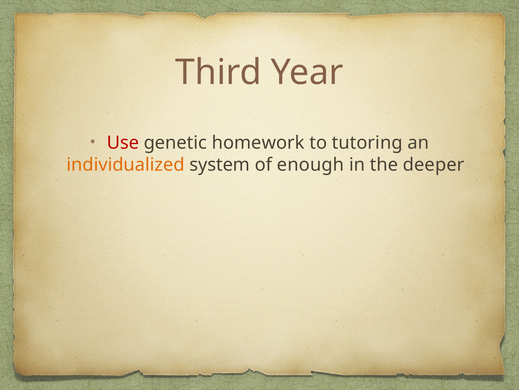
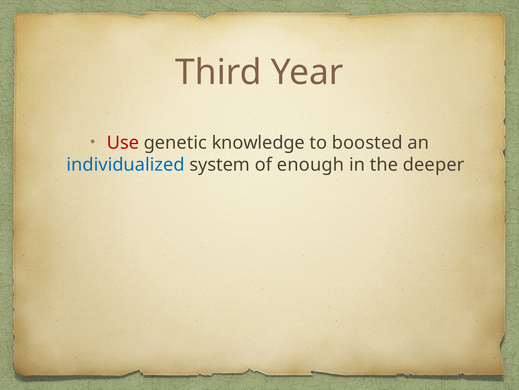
homework: homework -> knowledge
tutoring: tutoring -> boosted
individualized colour: orange -> blue
